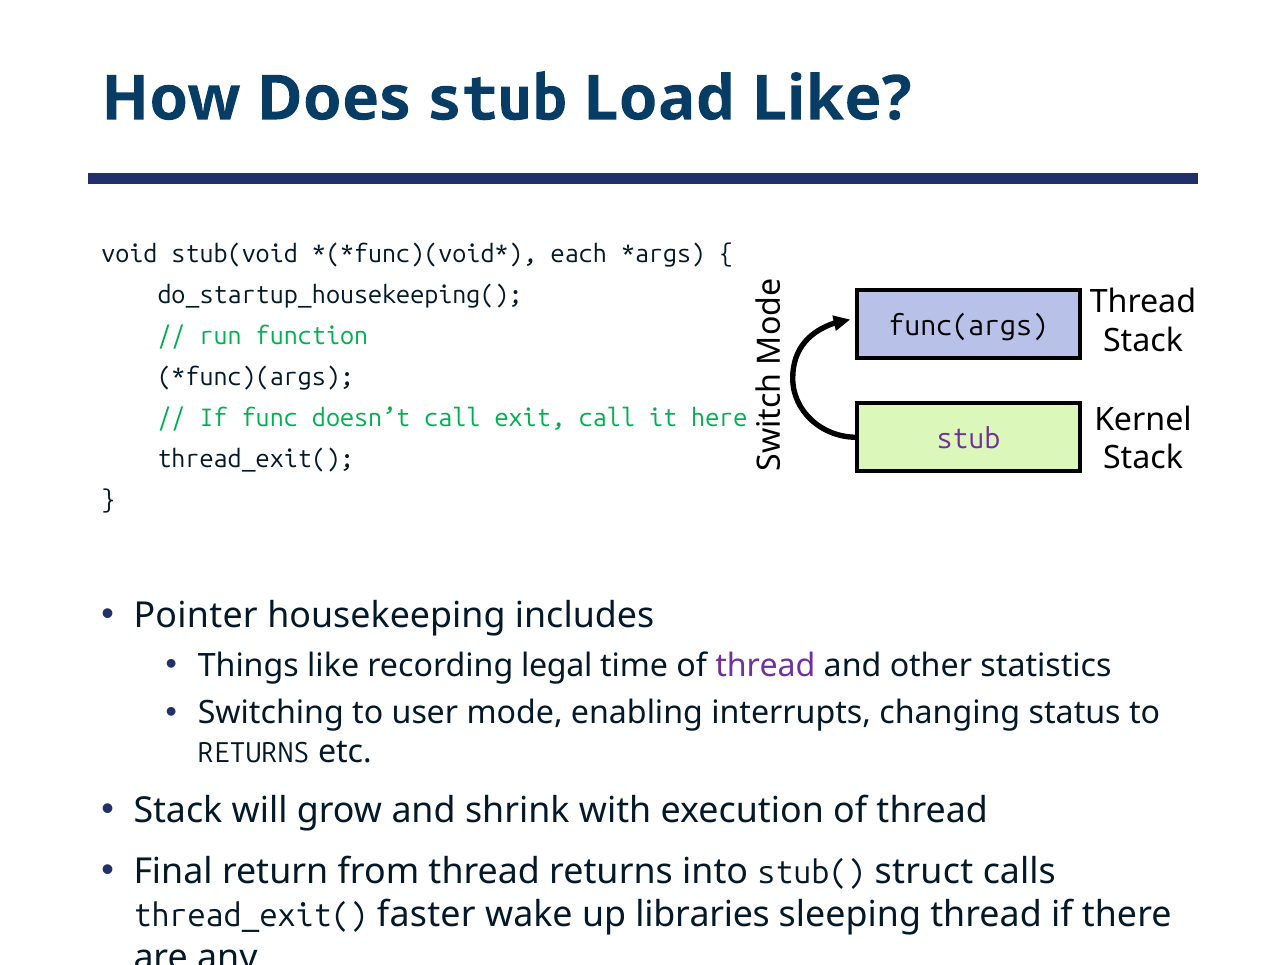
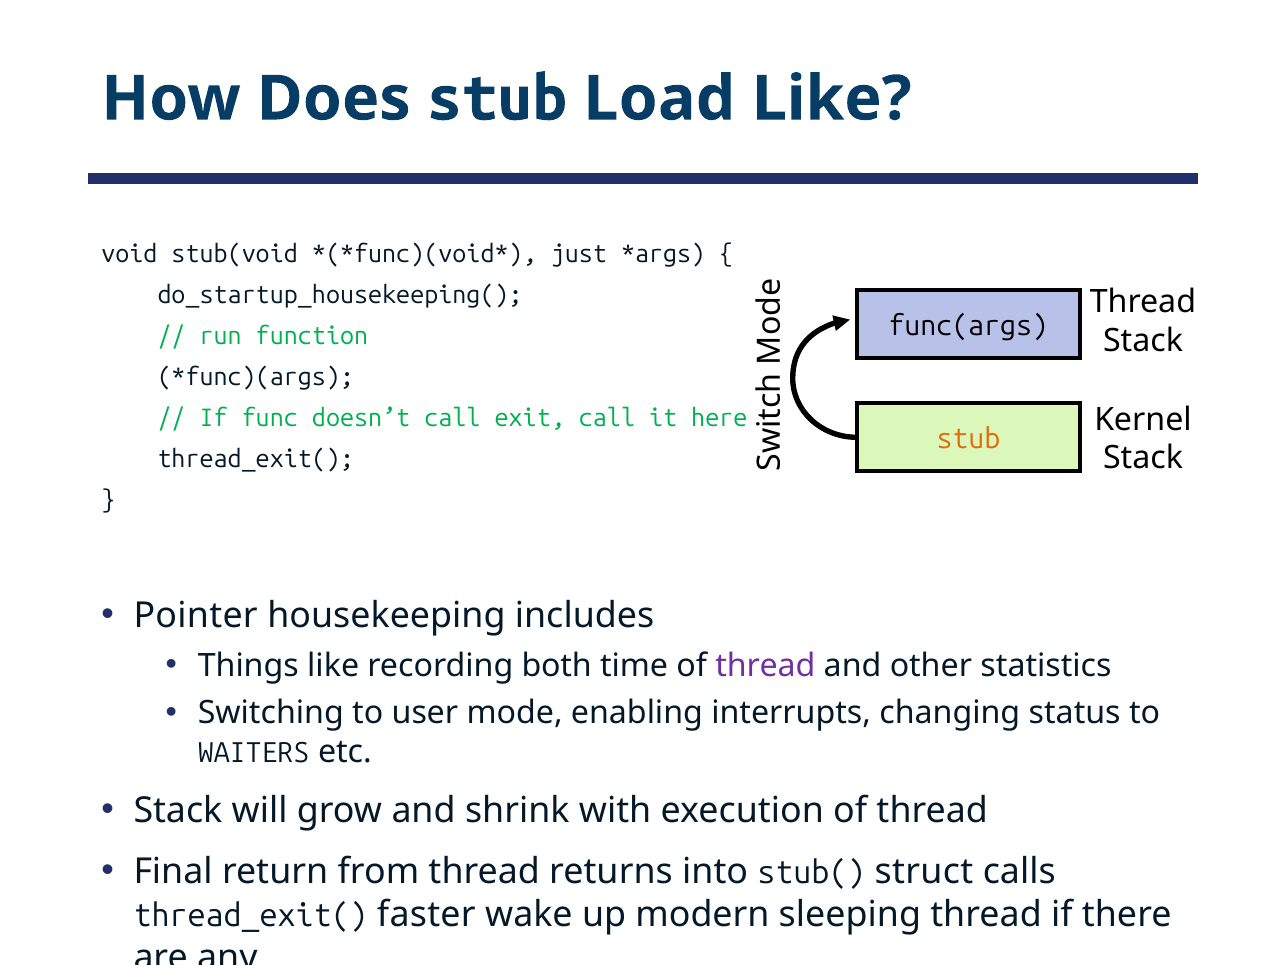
each: each -> just
stub at (968, 439) colour: purple -> orange
legal: legal -> both
RETURNS at (254, 753): RETURNS -> WAITERS
libraries: libraries -> modern
